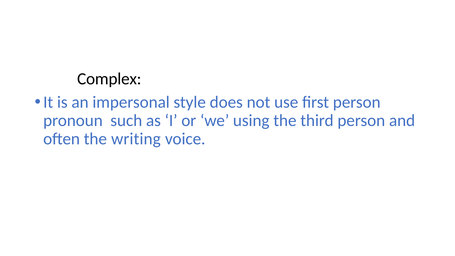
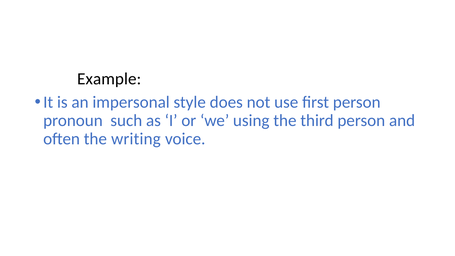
Complex: Complex -> Example
